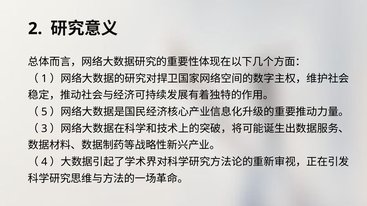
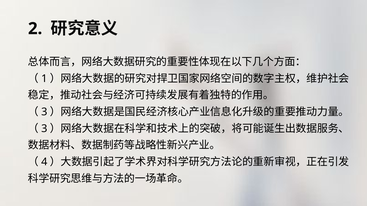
5 at (44, 112): 5 -> 3
